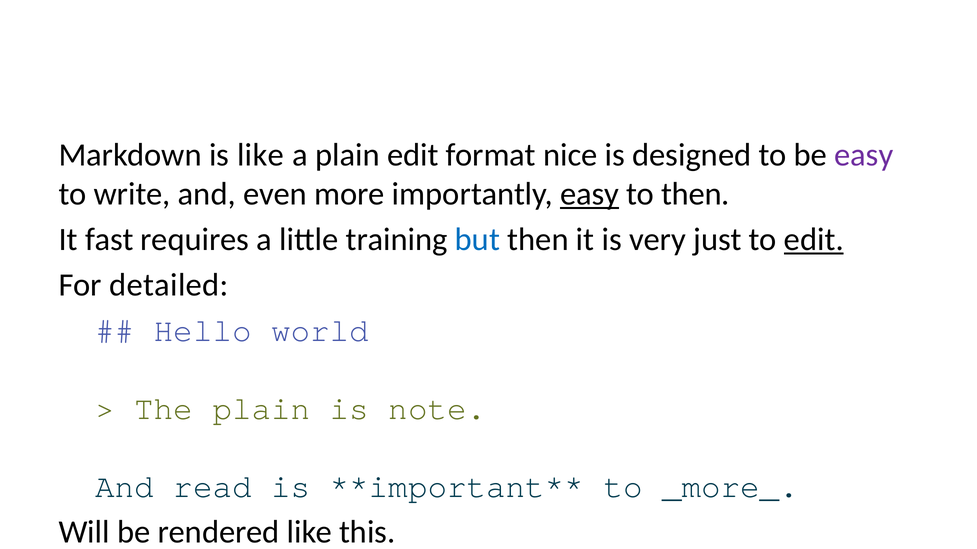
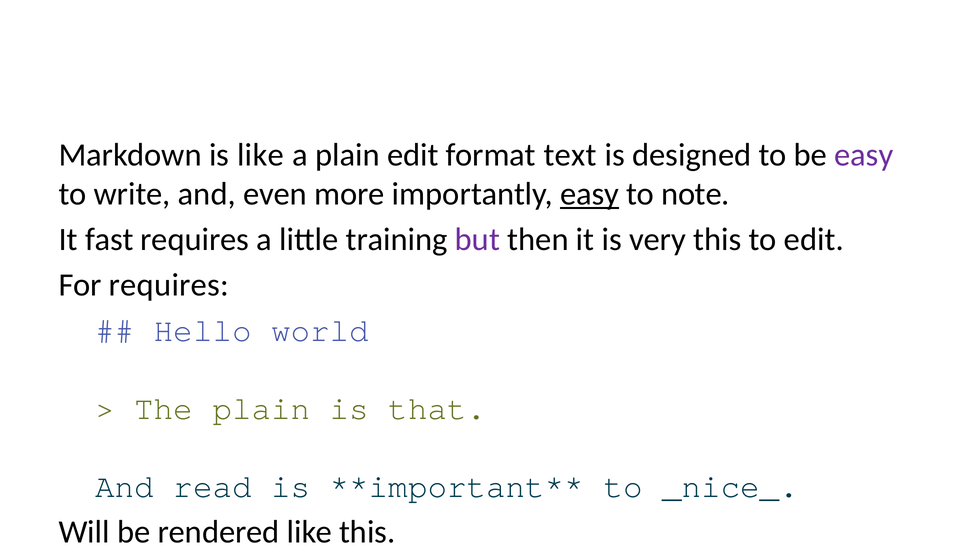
nice: nice -> text
to then: then -> note
but colour: blue -> purple
very just: just -> this
edit at (814, 240) underline: present -> none
For detailed: detailed -> requires
note: note -> that
_more_: _more_ -> _nice_
